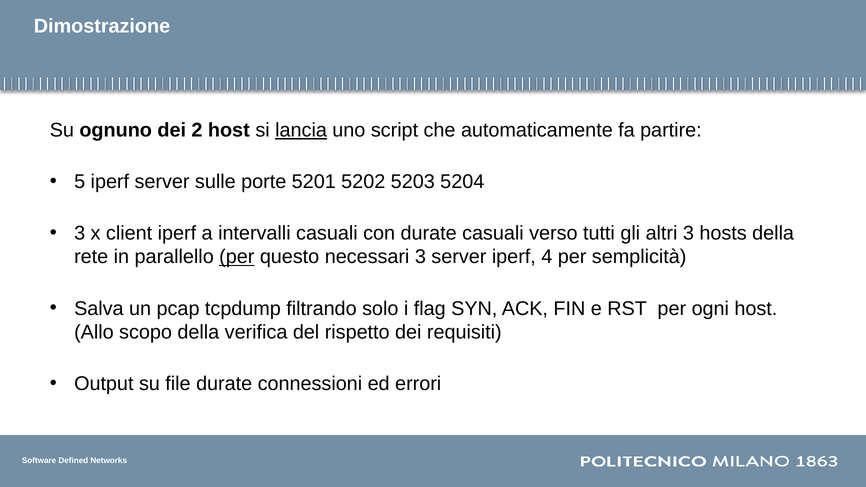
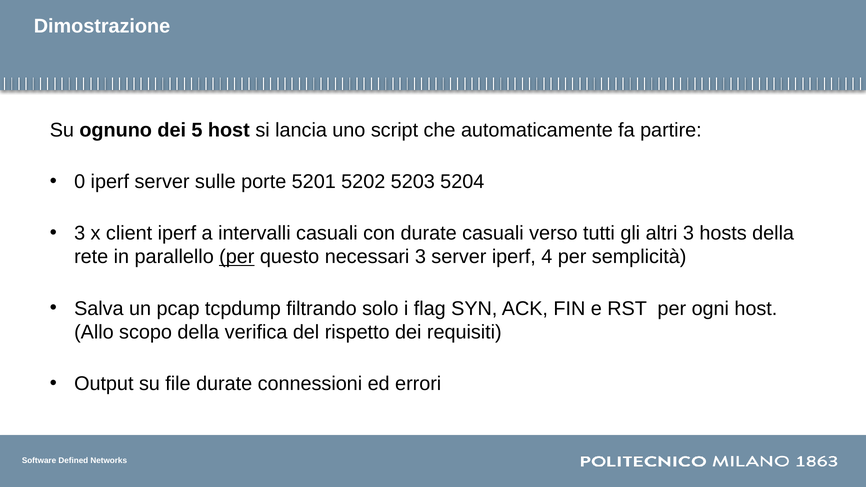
2: 2 -> 5
lancia underline: present -> none
5: 5 -> 0
